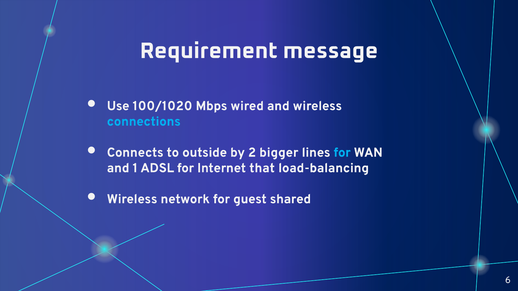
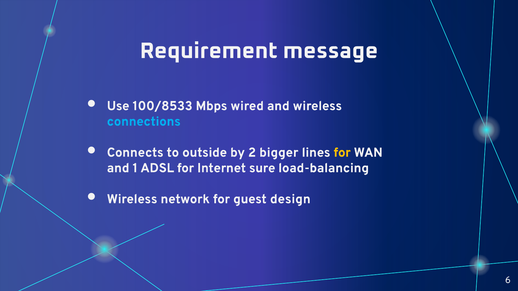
100/1020: 100/1020 -> 100/8533
for at (342, 153) colour: light blue -> yellow
that: that -> sure
shared: shared -> design
